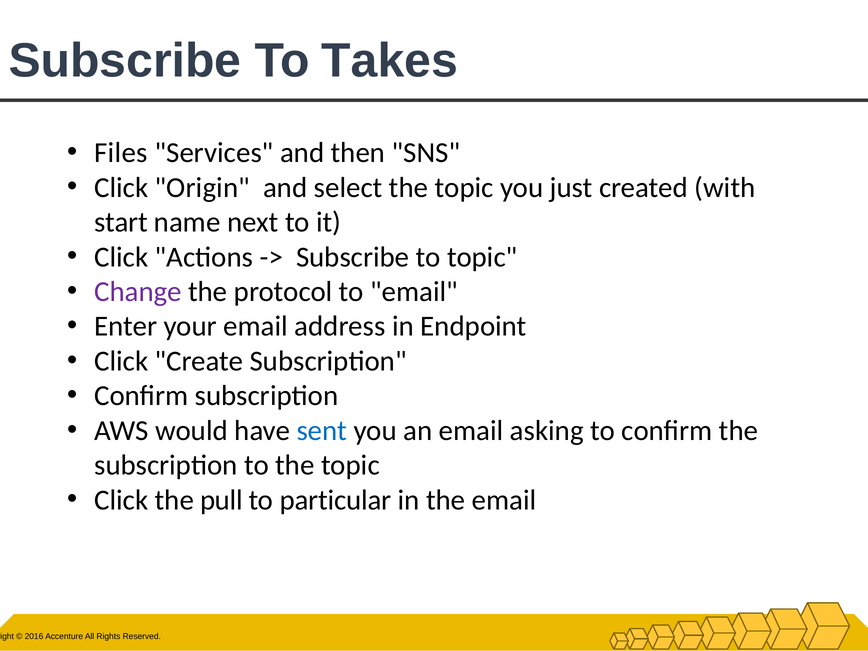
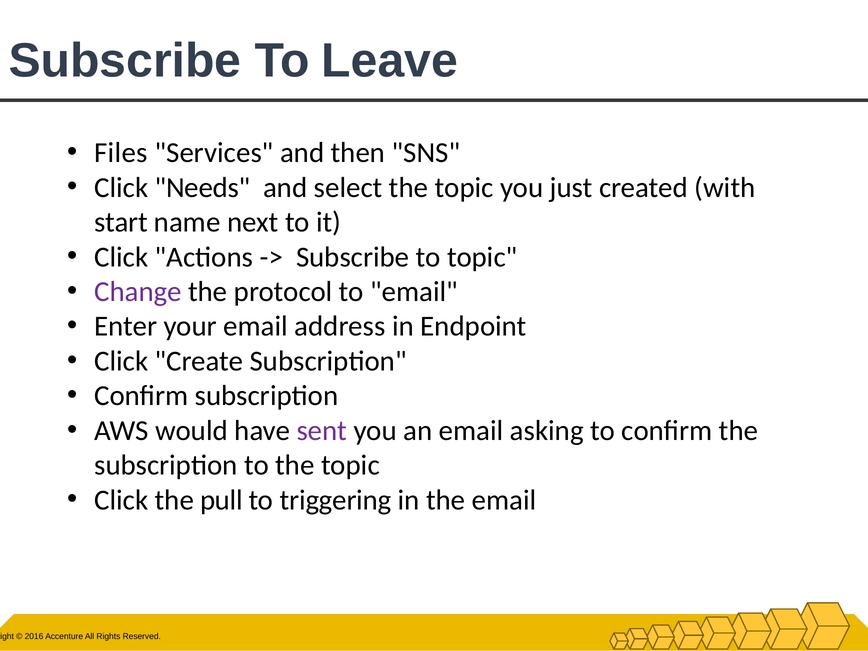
Takes: Takes -> Leave
Origin: Origin -> Needs
sent colour: blue -> purple
particular: particular -> triggering
